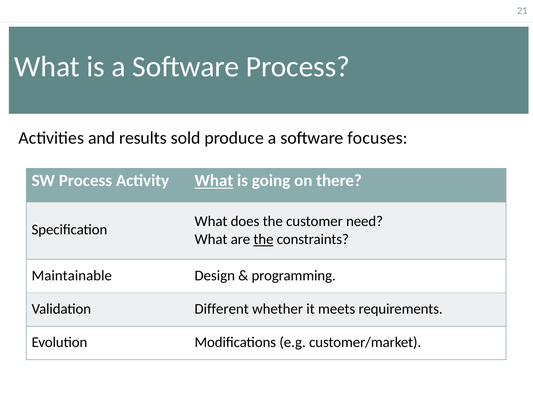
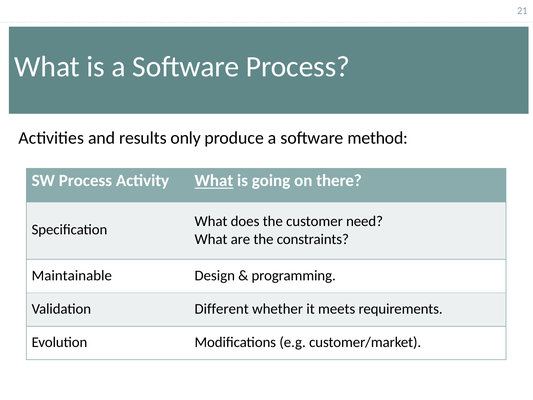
sold: sold -> only
focuses: focuses -> method
the at (263, 239) underline: present -> none
